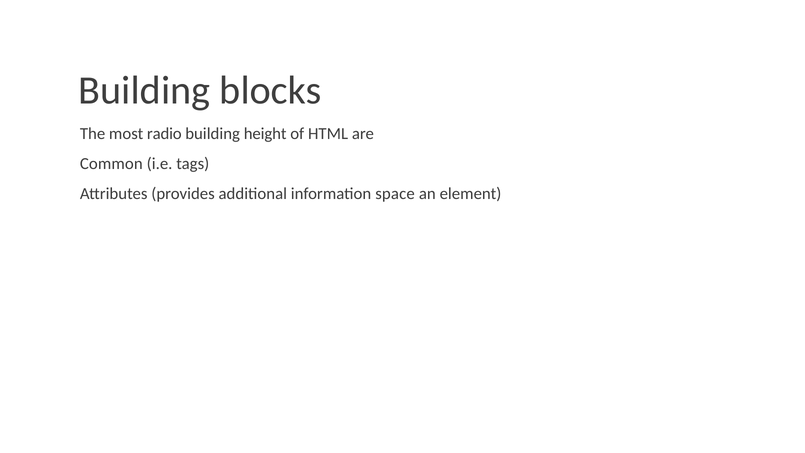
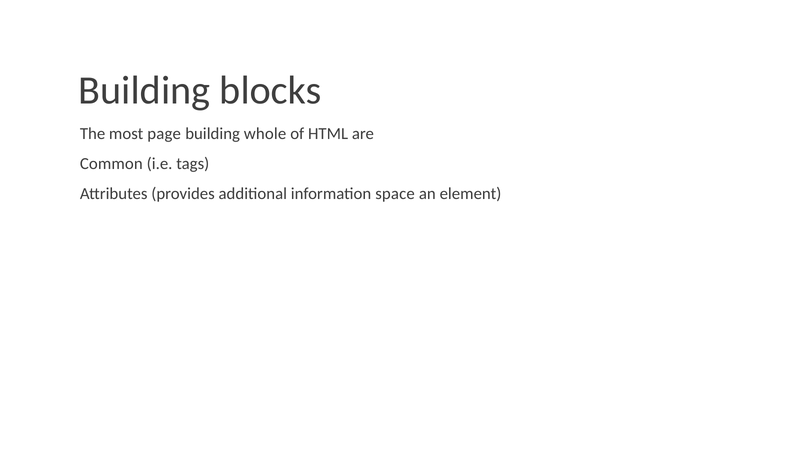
radio: radio -> page
height: height -> whole
